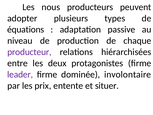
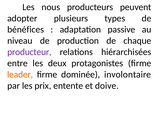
équations: équations -> bénéfices
leader colour: purple -> orange
situer: situer -> doive
